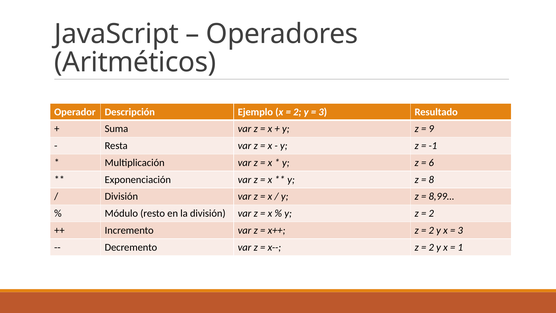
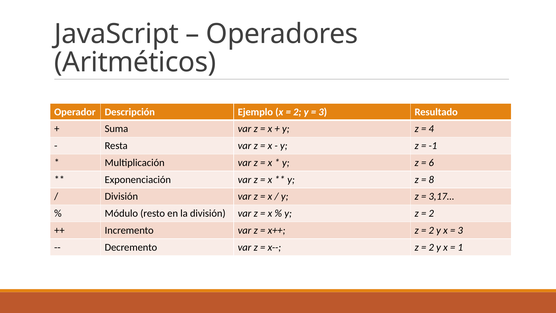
9: 9 -> 4
8,99…: 8,99… -> 3,17…
